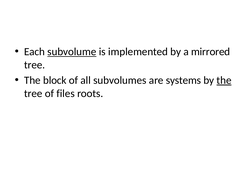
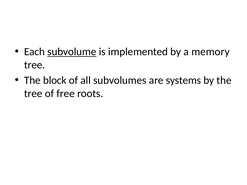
mirrored: mirrored -> memory
the at (224, 80) underline: present -> none
files: files -> free
